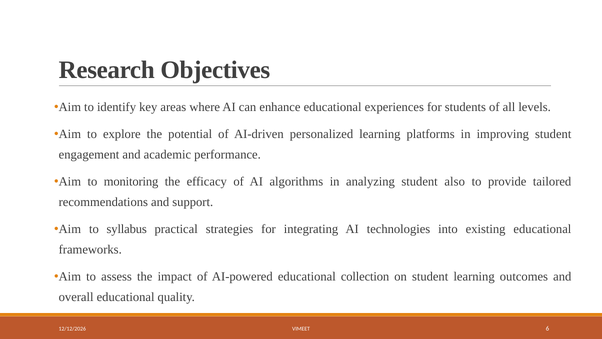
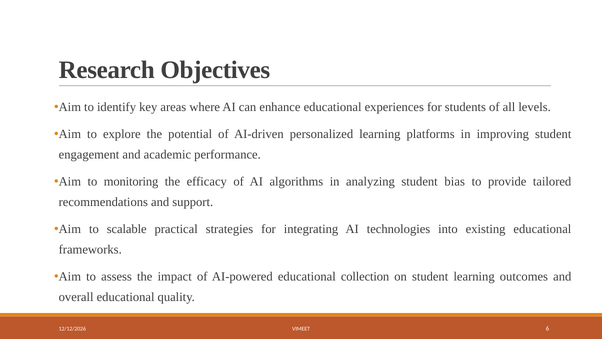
also: also -> bias
syllabus: syllabus -> scalable
